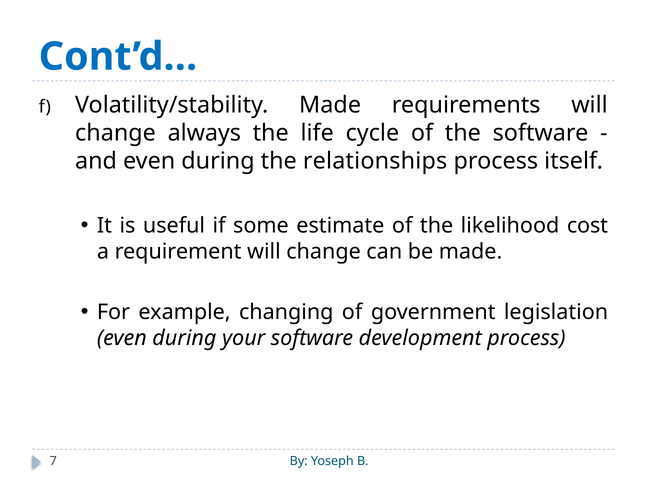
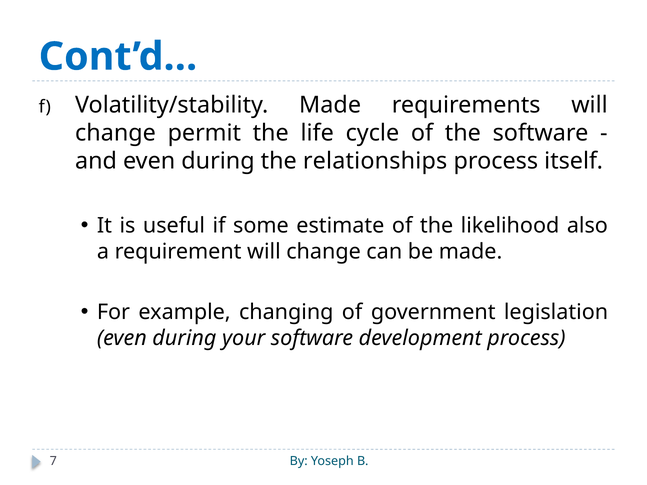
always: always -> permit
cost: cost -> also
